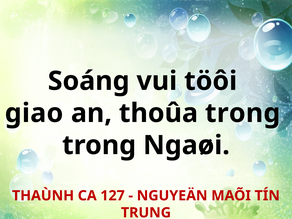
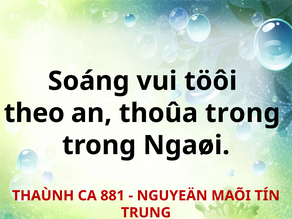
giao: giao -> theo
127: 127 -> 881
